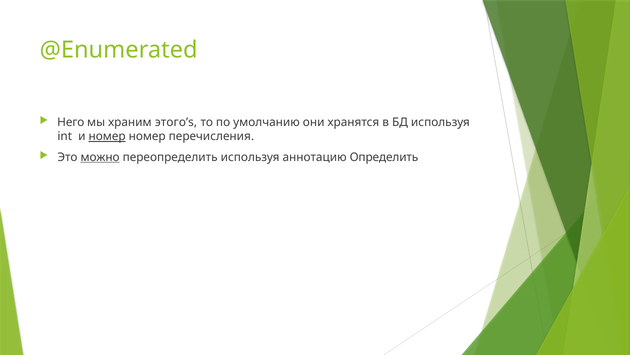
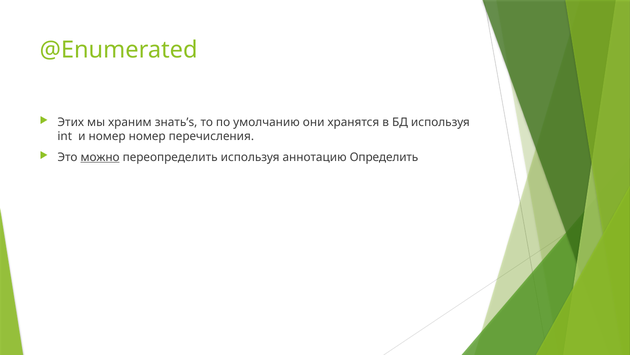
Него: Него -> Этих
этого’s: этого’s -> знать’s
номер at (107, 136) underline: present -> none
